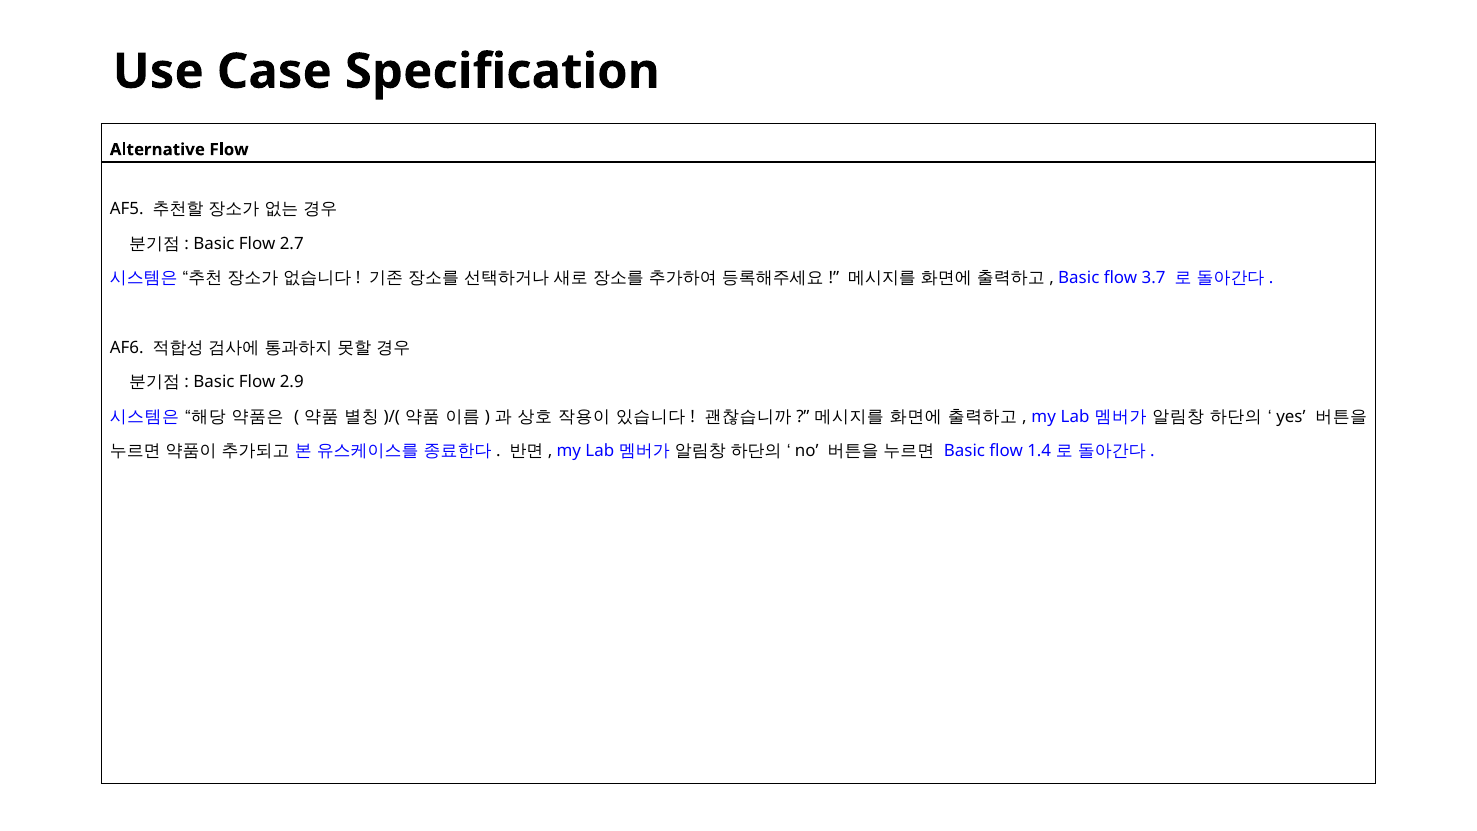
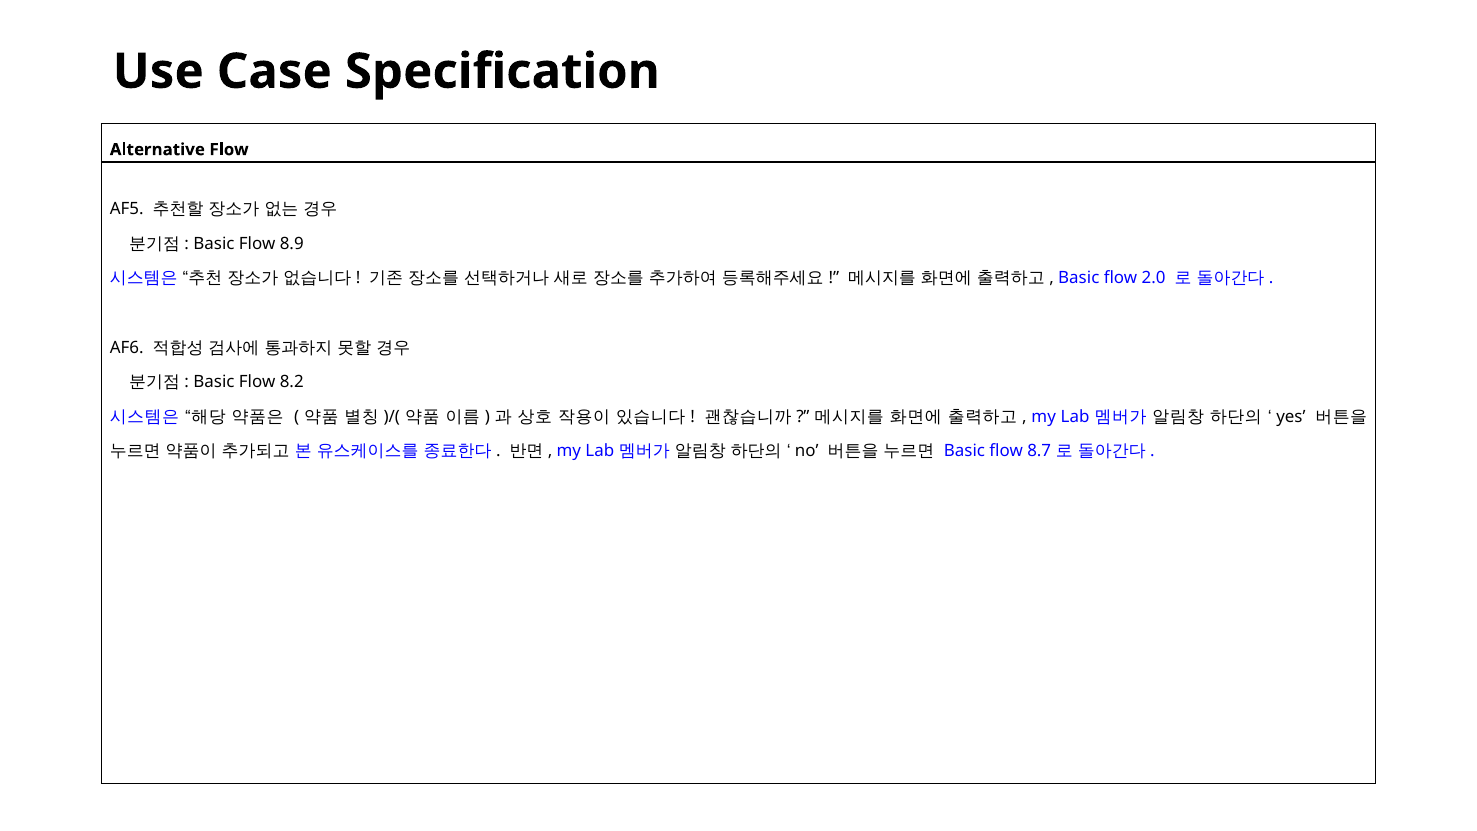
2.7: 2.7 -> 8.9
3.7: 3.7 -> 2.0
2.9: 2.9 -> 8.2
1.4: 1.4 -> 8.7
